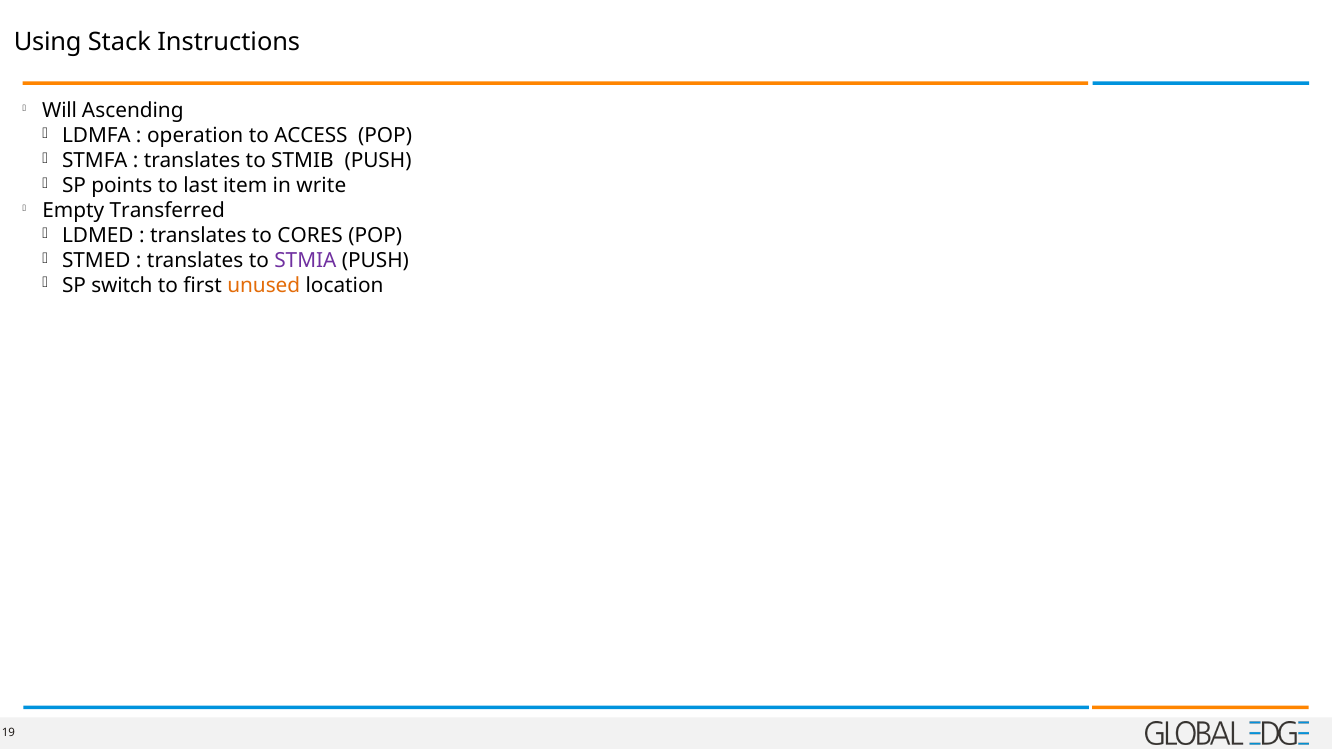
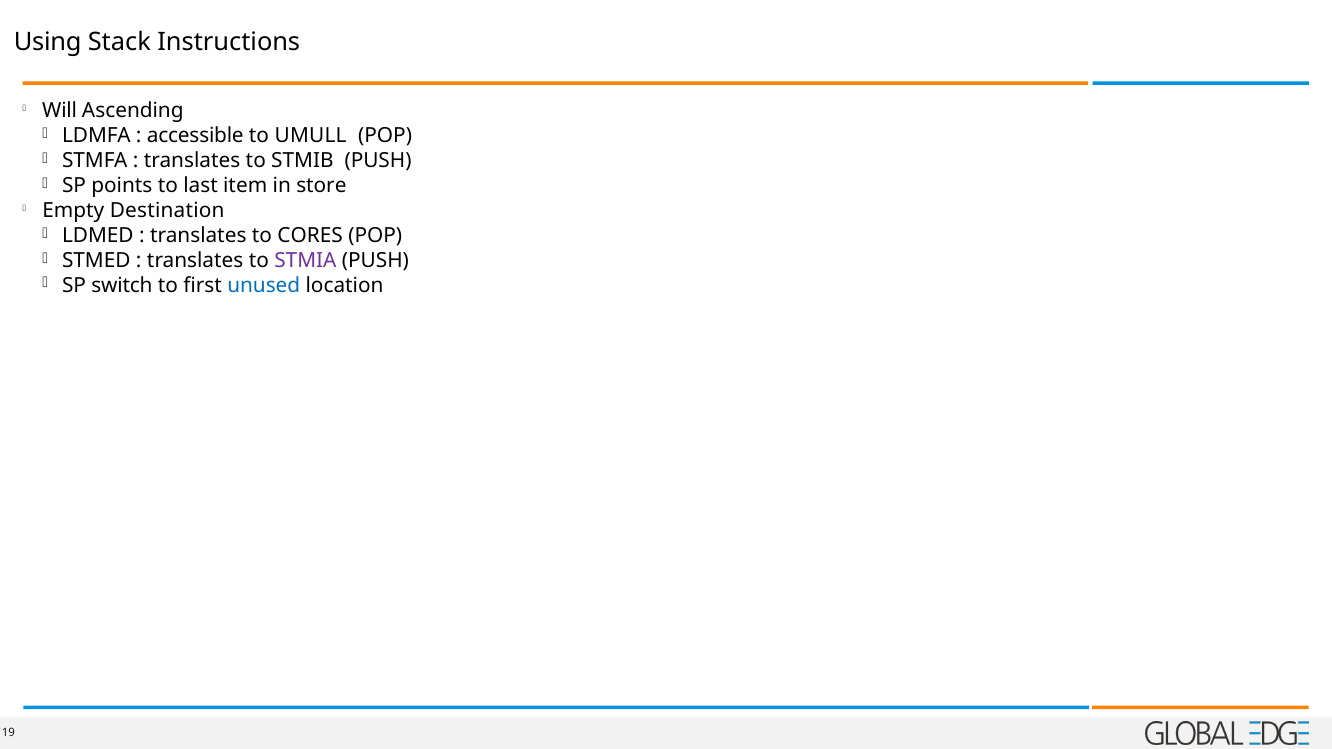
operation: operation -> accessible
ACCESS: ACCESS -> UMULL
write: write -> store
Transferred: Transferred -> Destination
unused colour: orange -> blue
